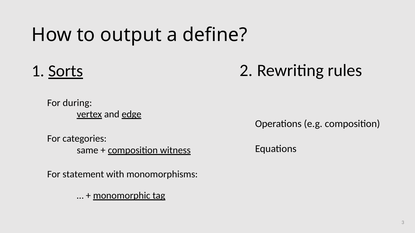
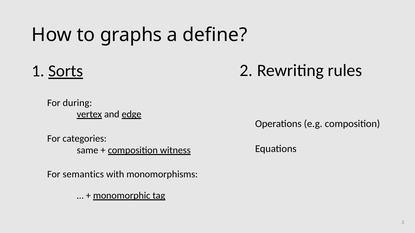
output: output -> graphs
statement: statement -> semantics
